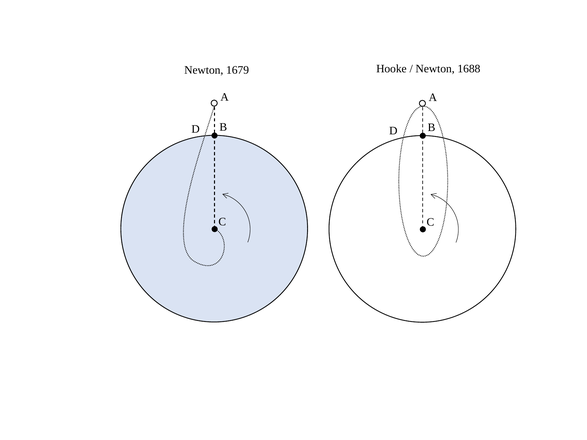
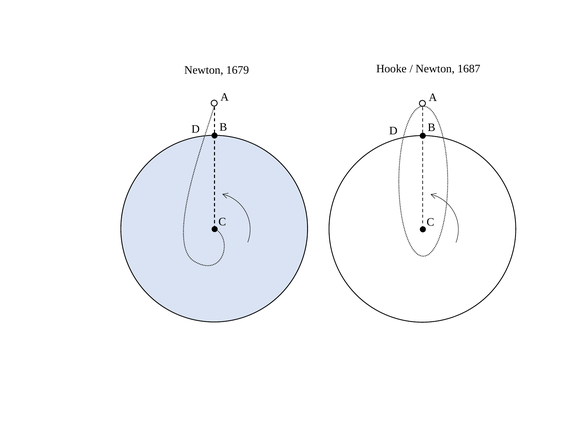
1688: 1688 -> 1687
